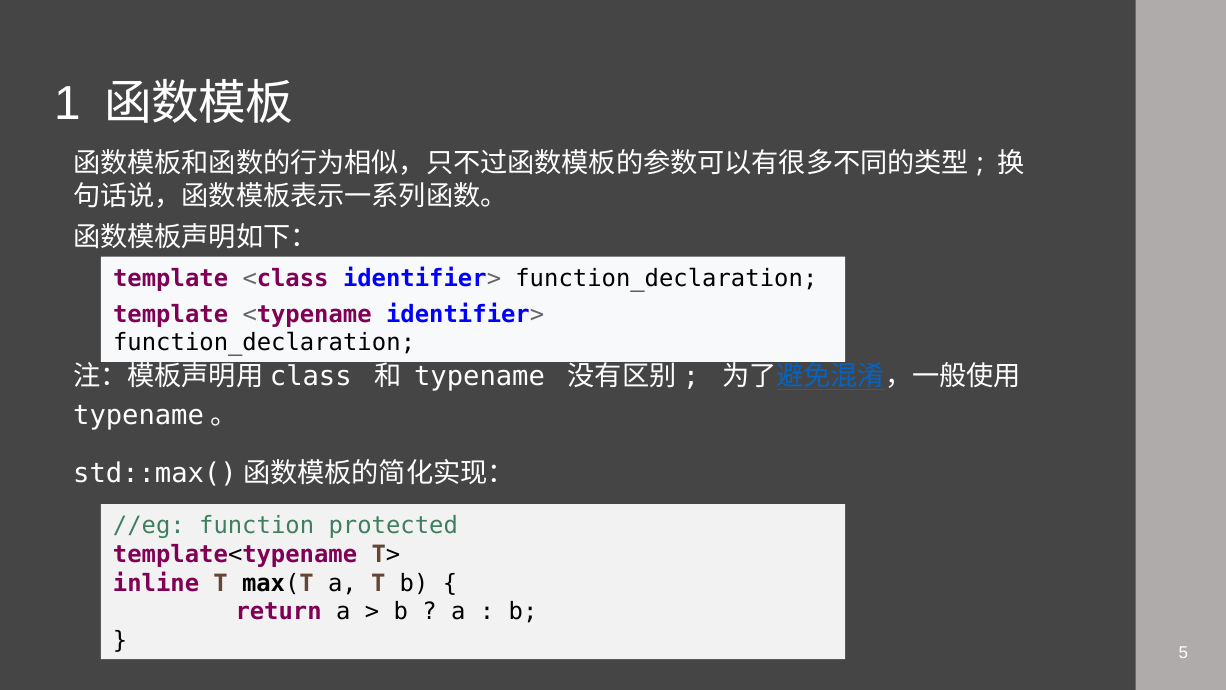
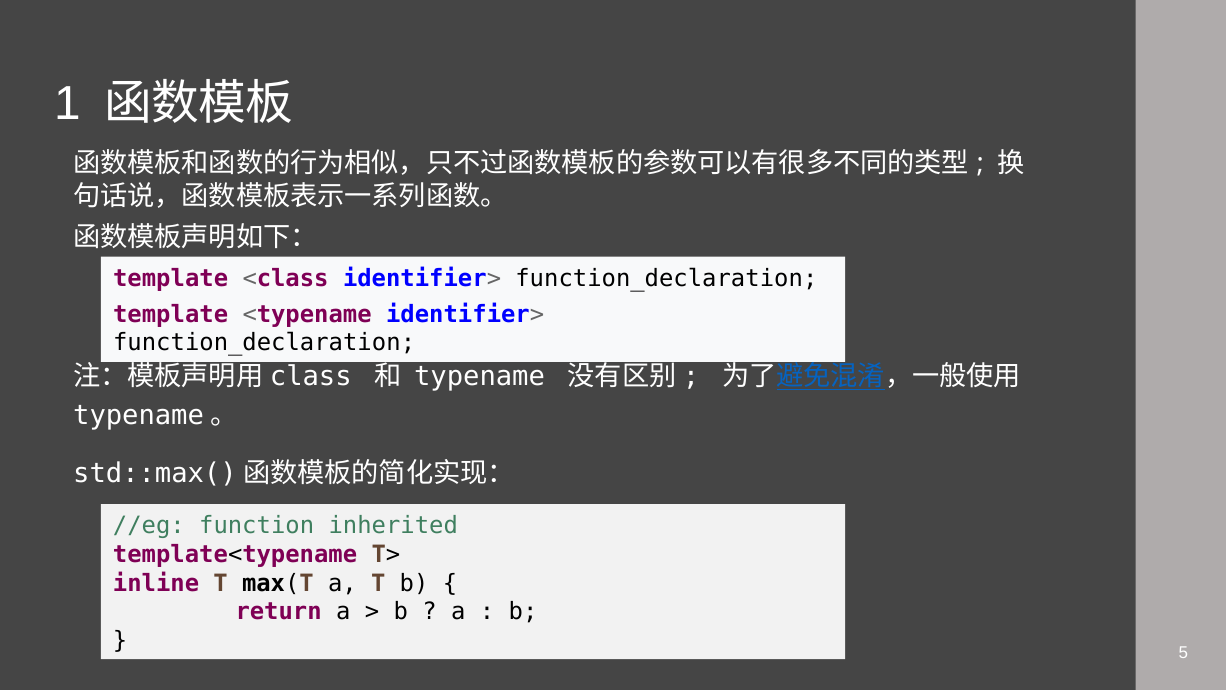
protected: protected -> inherited
